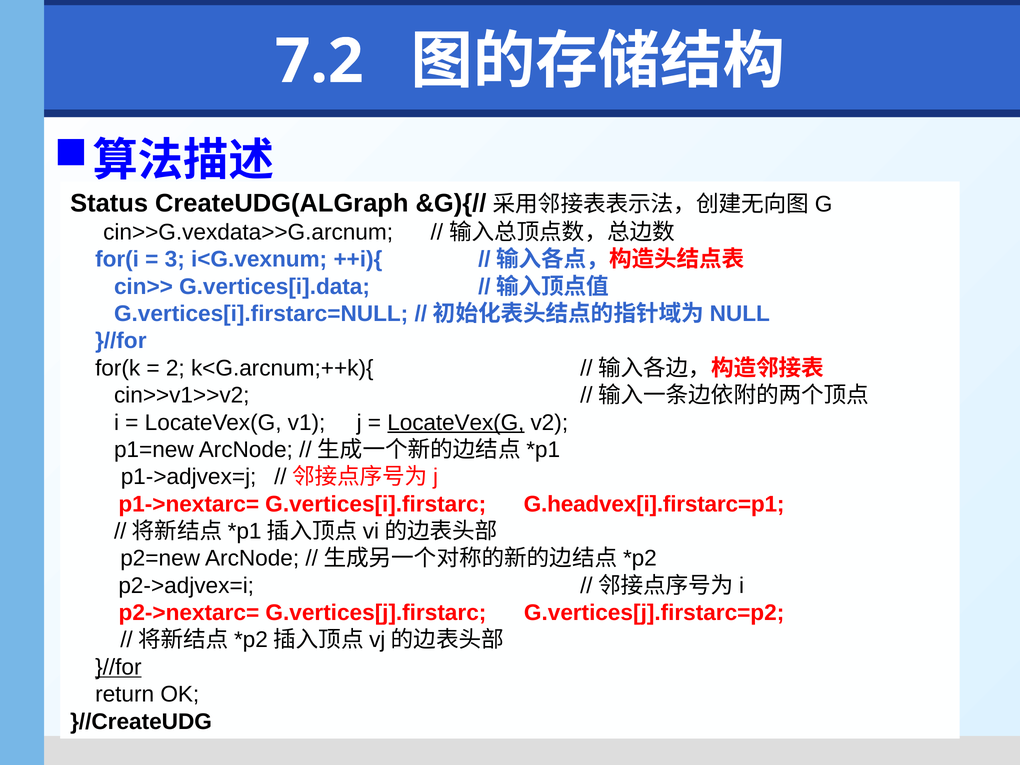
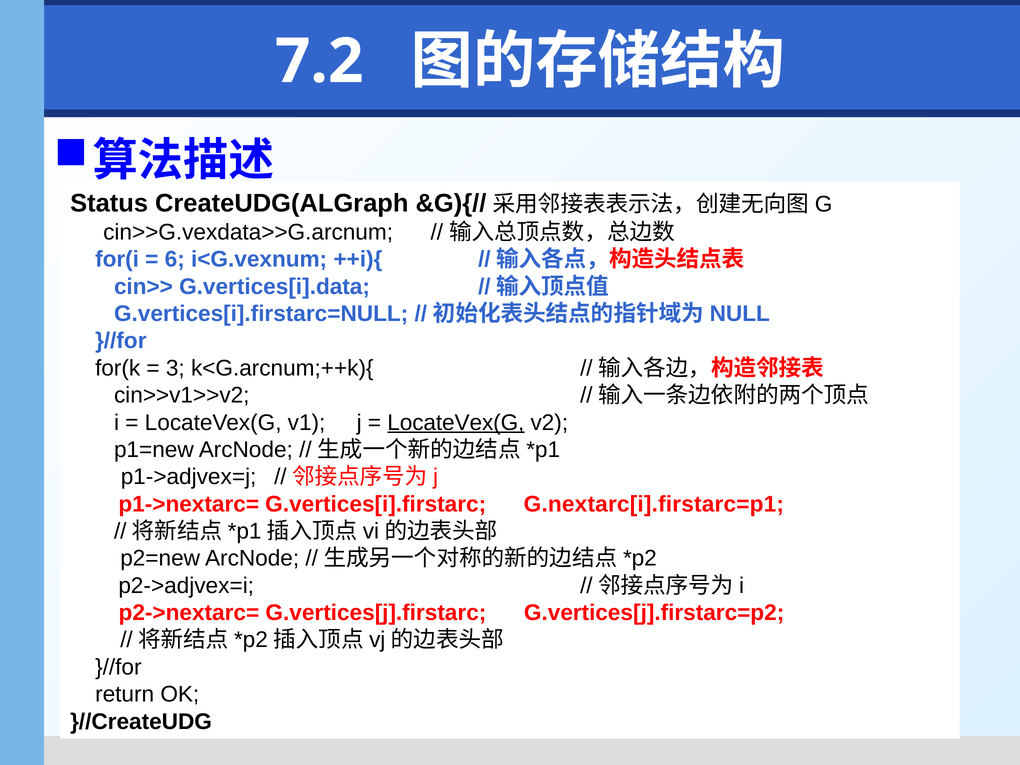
3: 3 -> 6
2: 2 -> 3
G.headvex[i].firstarc=p1: G.headvex[i].firstarc=p1 -> G.nextarc[i].firstarc=p1
}//for at (118, 667) underline: present -> none
